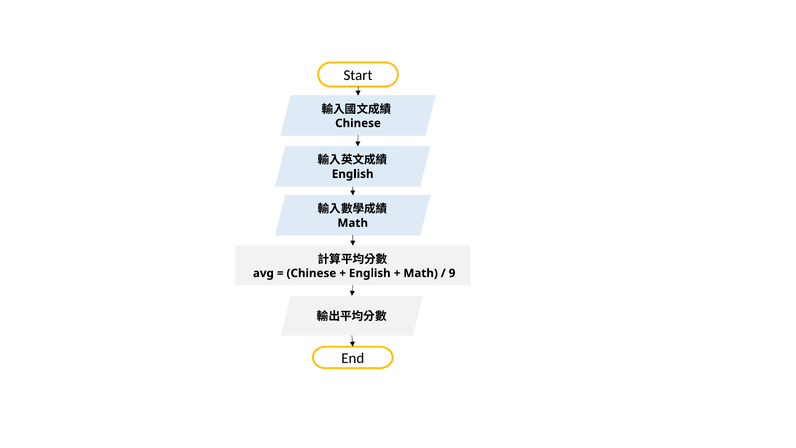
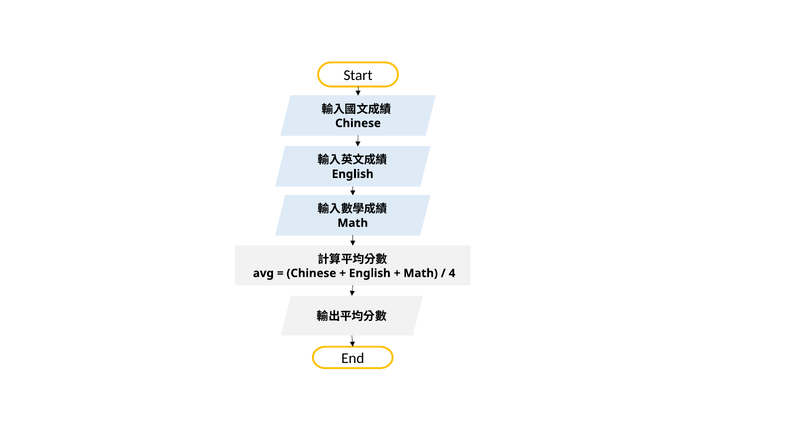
9: 9 -> 4
